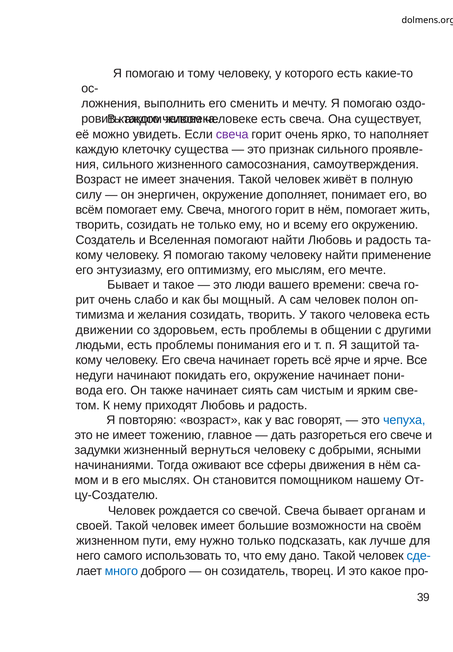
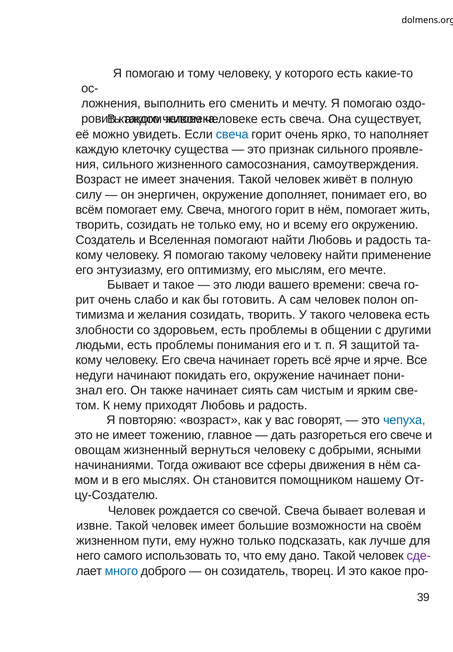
свеча at (232, 134) colour: purple -> blue
мощный: мощный -> готовить
движении: движении -> злобности
вода: вода -> знал
задумки: задумки -> овощам
органам: органам -> волевая
своей: своей -> извне
сде- colour: blue -> purple
